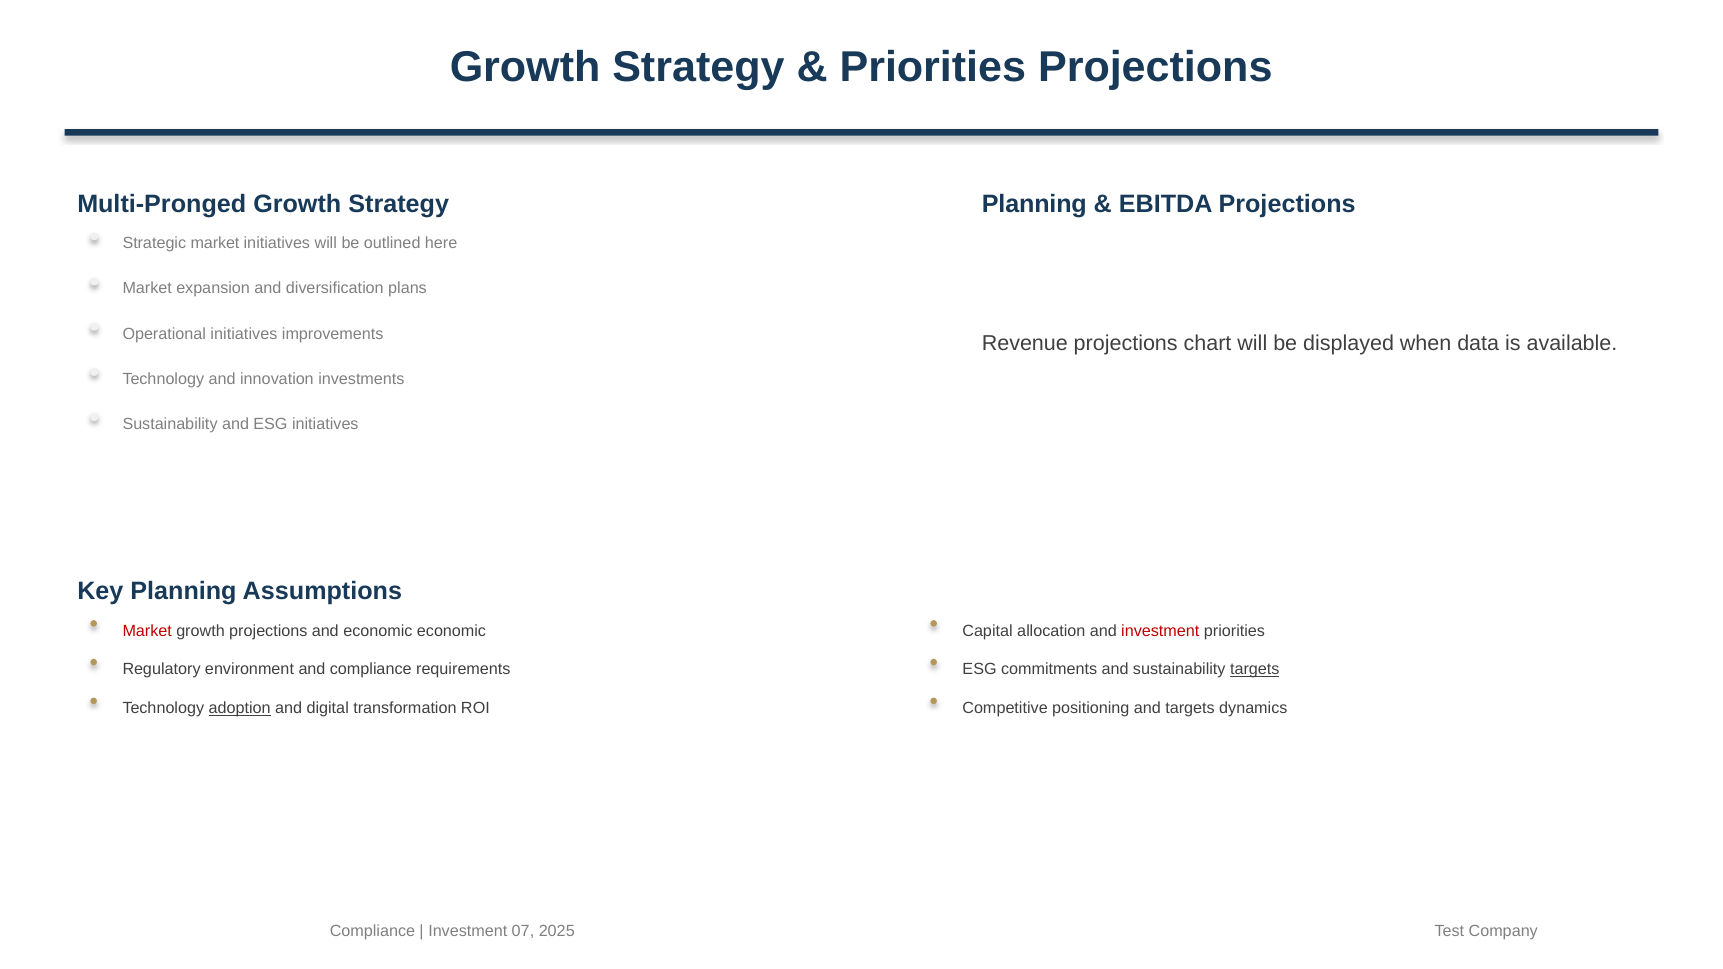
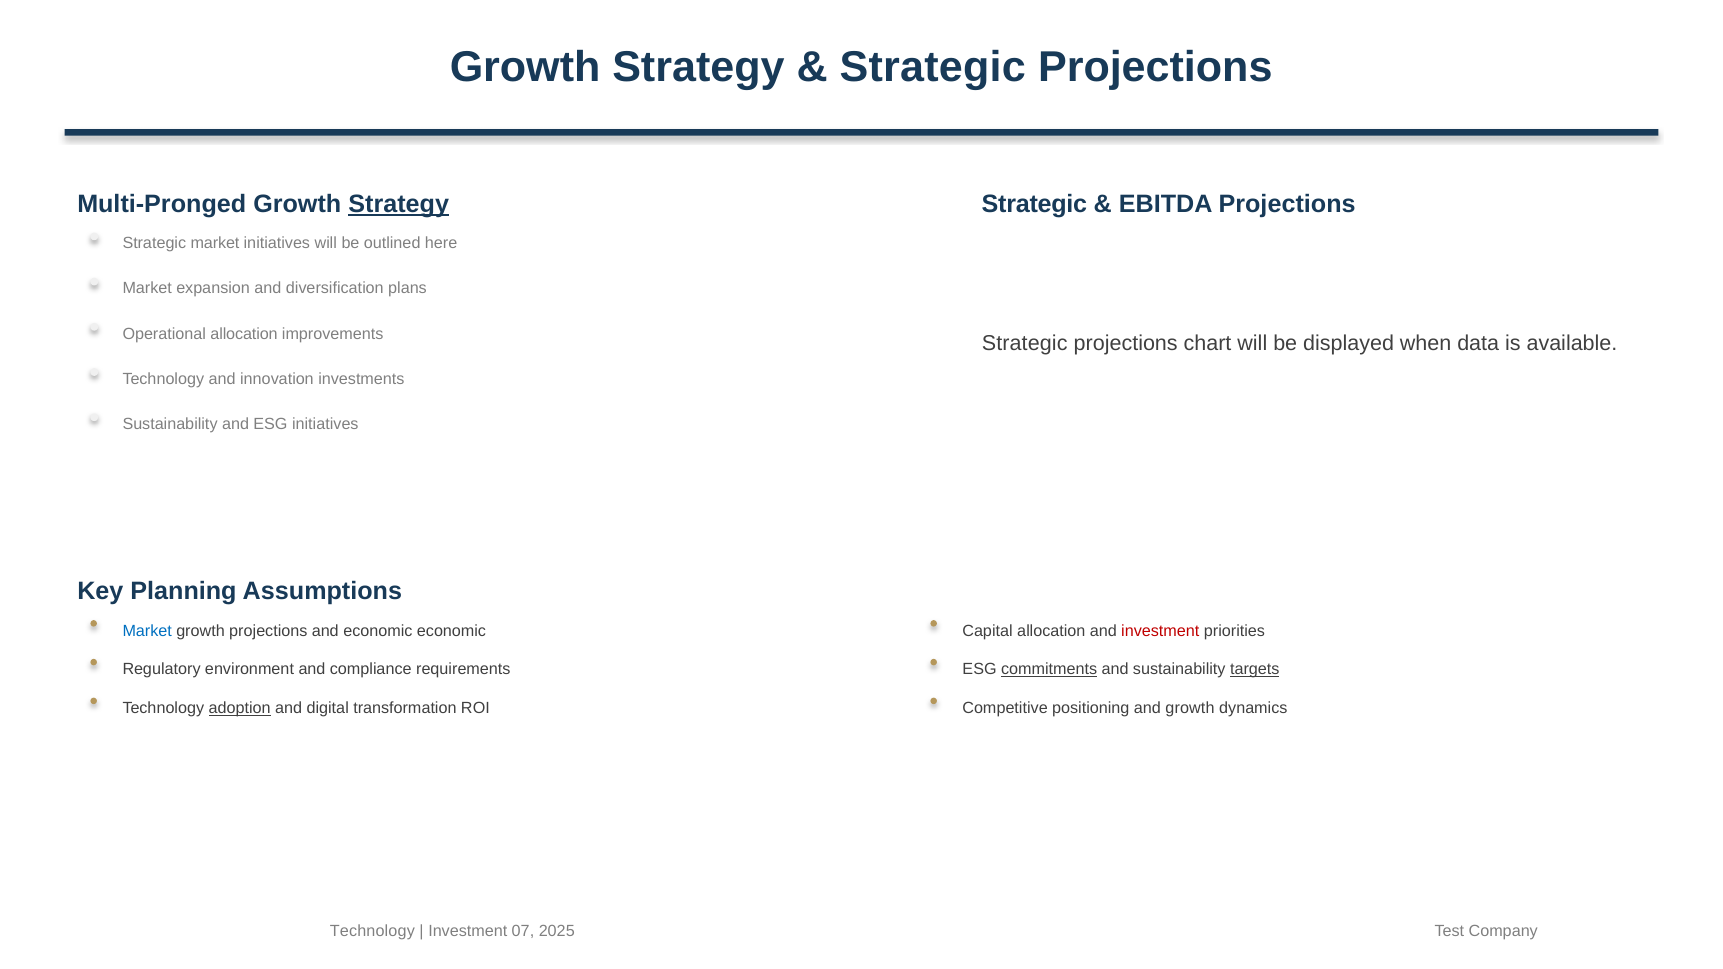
Priorities at (933, 68): Priorities -> Strategic
Strategy at (399, 204) underline: none -> present
Planning at (1034, 204): Planning -> Strategic
Operational initiatives: initiatives -> allocation
Revenue at (1025, 344): Revenue -> Strategic
Market at (147, 631) colour: red -> blue
commitments underline: none -> present
and targets: targets -> growth
Compliance at (372, 932): Compliance -> Technology
